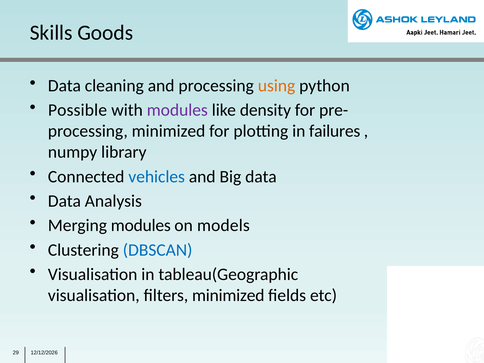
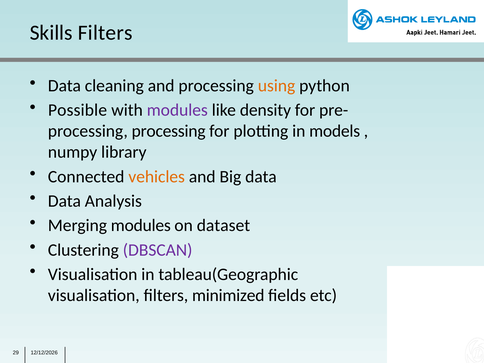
Skills Goods: Goods -> Filters
processing minimized: minimized -> processing
failures: failures -> models
vehicles colour: blue -> orange
models: models -> dataset
DBSCAN colour: blue -> purple
